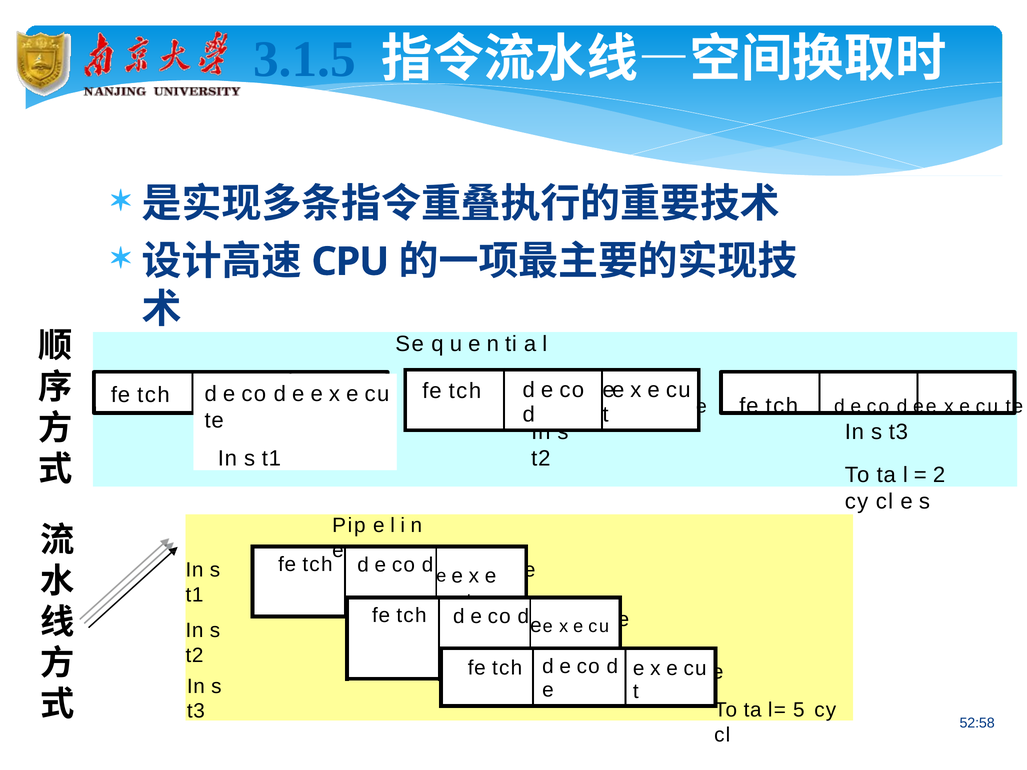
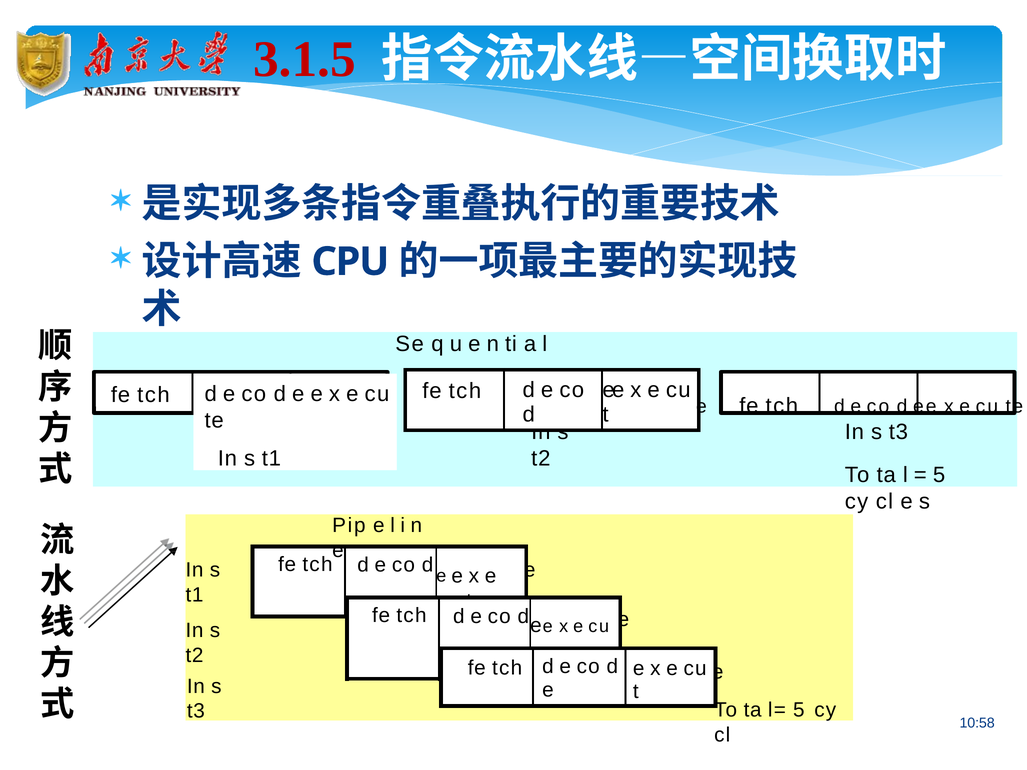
3.1.5 colour: blue -> red
2 at (939, 475): 2 -> 5
52:58: 52:58 -> 10:58
